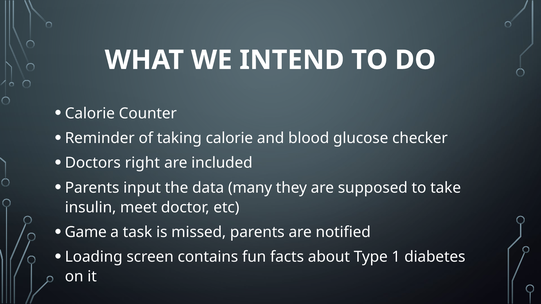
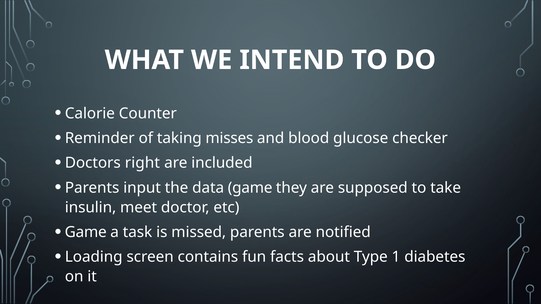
taking calorie: calorie -> misses
data many: many -> game
